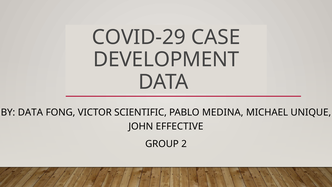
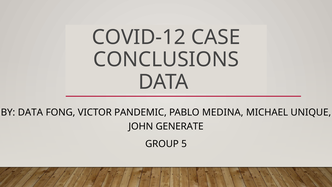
COVID-29: COVID-29 -> COVID-12
DEVELOPMENT: DEVELOPMENT -> CONCLUSIONS
SCIENTIFIC: SCIENTIFIC -> PANDEMIC
EFFECTIVE: EFFECTIVE -> GENERATE
2: 2 -> 5
